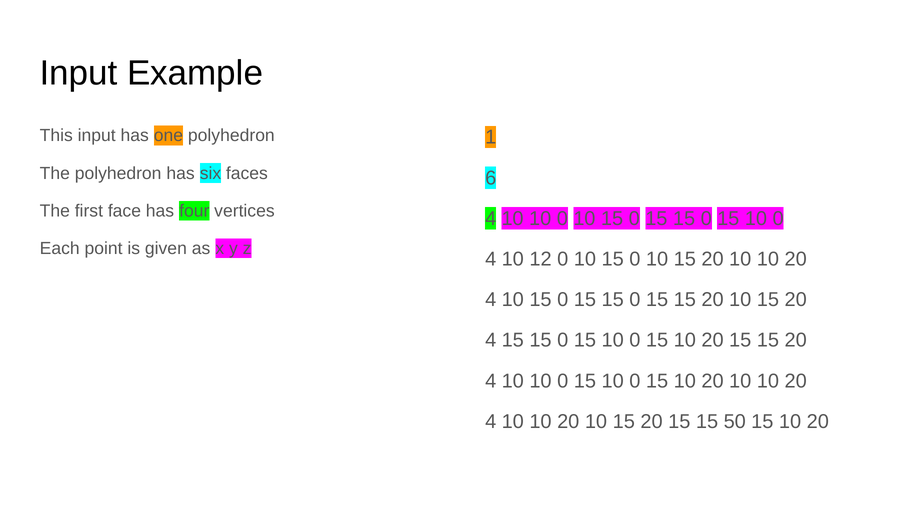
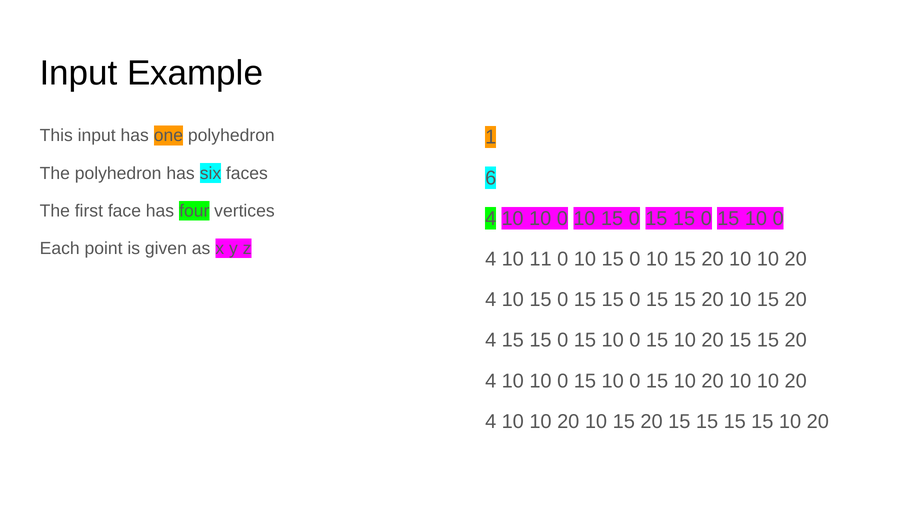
12: 12 -> 11
20 15 15 50: 50 -> 15
